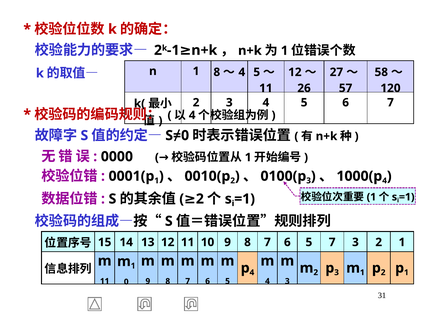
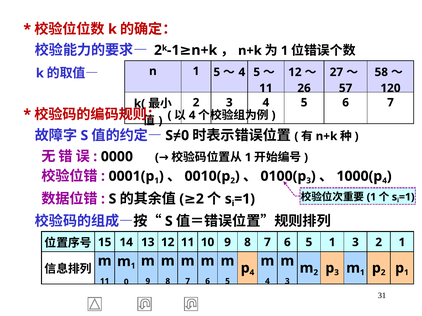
1 8: 8 -> 5
5 7: 7 -> 1
